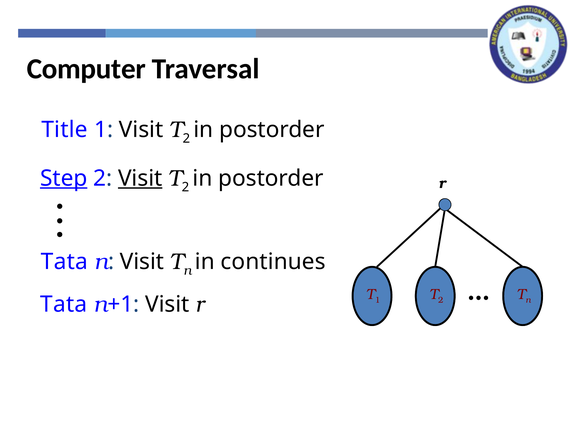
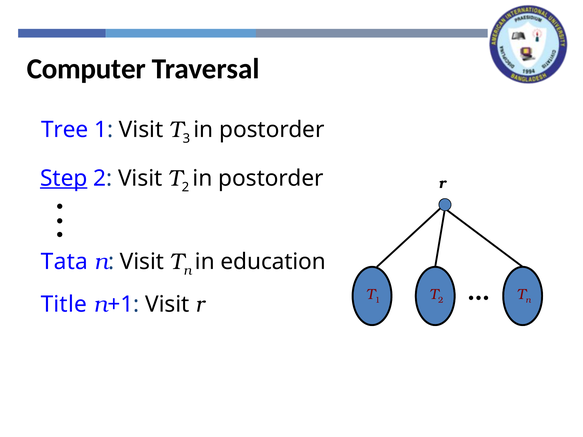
Title: Title -> Tree
2 at (186, 139): 2 -> 3
Visit at (140, 178) underline: present -> none
continues: continues -> education
Tata at (64, 305): Tata -> Title
